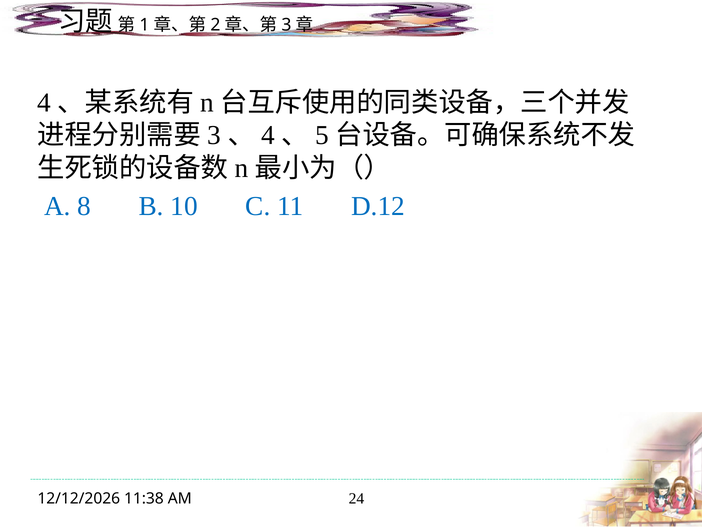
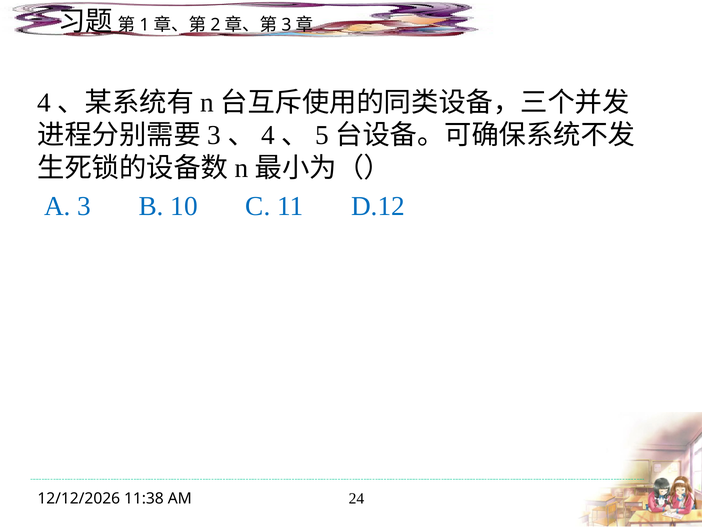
A 8: 8 -> 3
